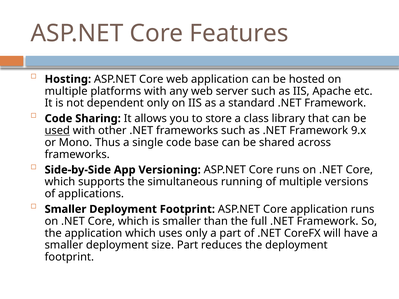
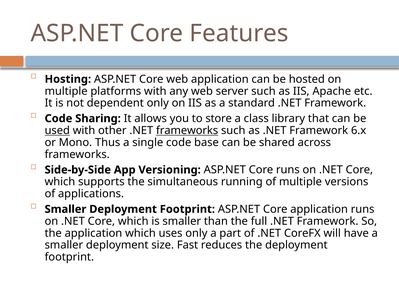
frameworks at (187, 131) underline: none -> present
9.x: 9.x -> 6.x
size Part: Part -> Fast
